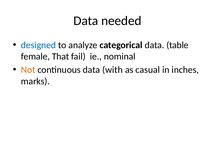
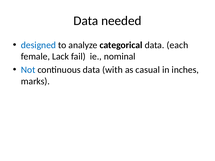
table: table -> each
That: That -> Lack
Not colour: orange -> blue
